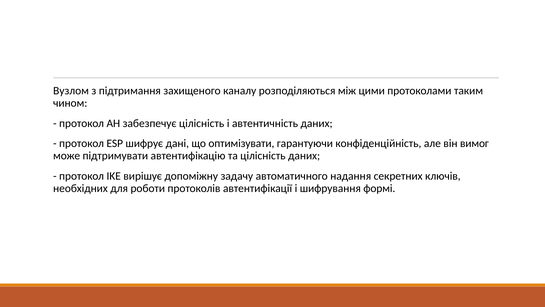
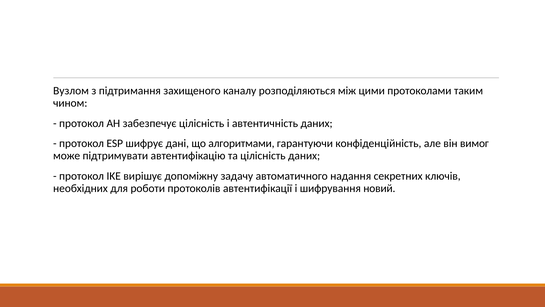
оптимізувати: оптимізувати -> алгоритмами
формі: формі -> новий
